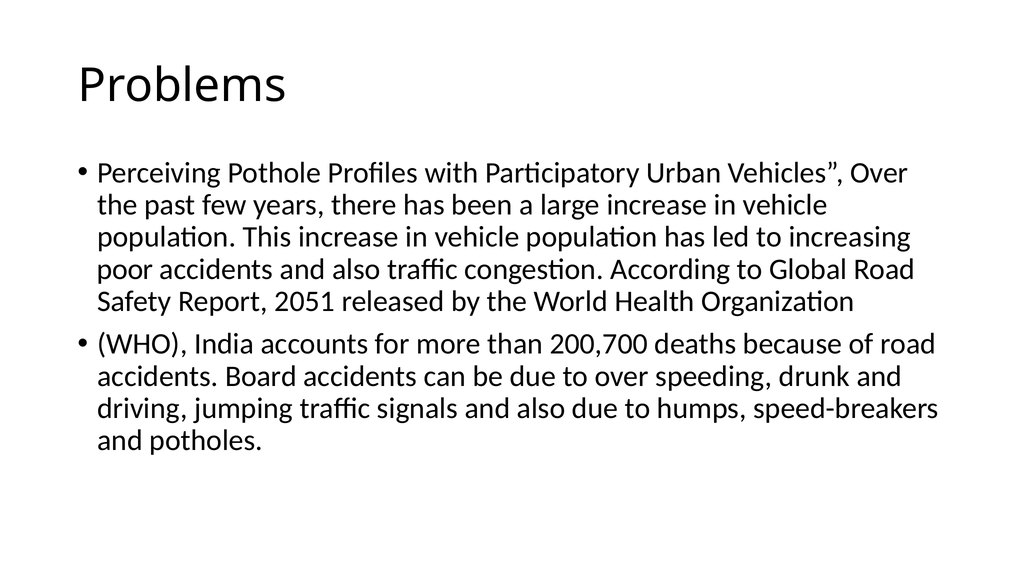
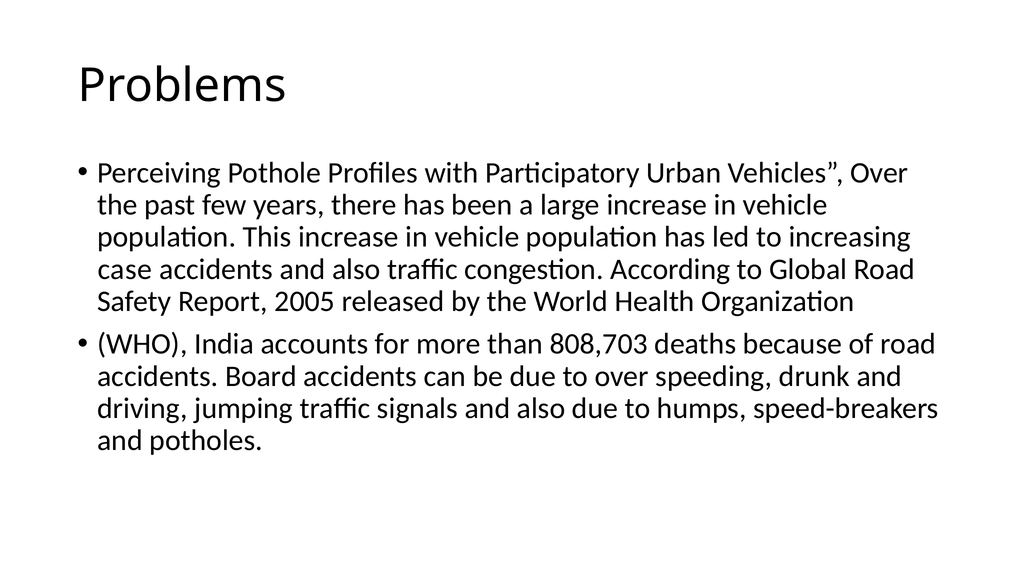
poor: poor -> case
2051: 2051 -> 2005
200,700: 200,700 -> 808,703
